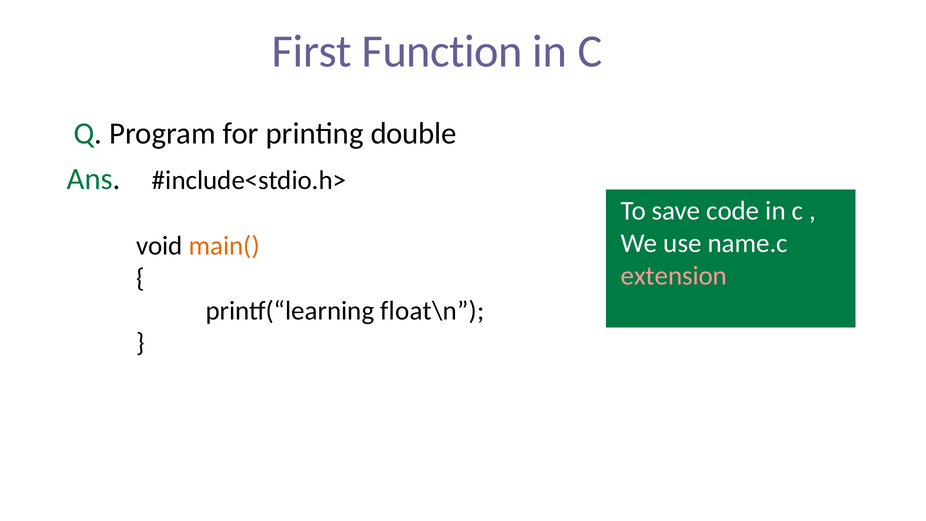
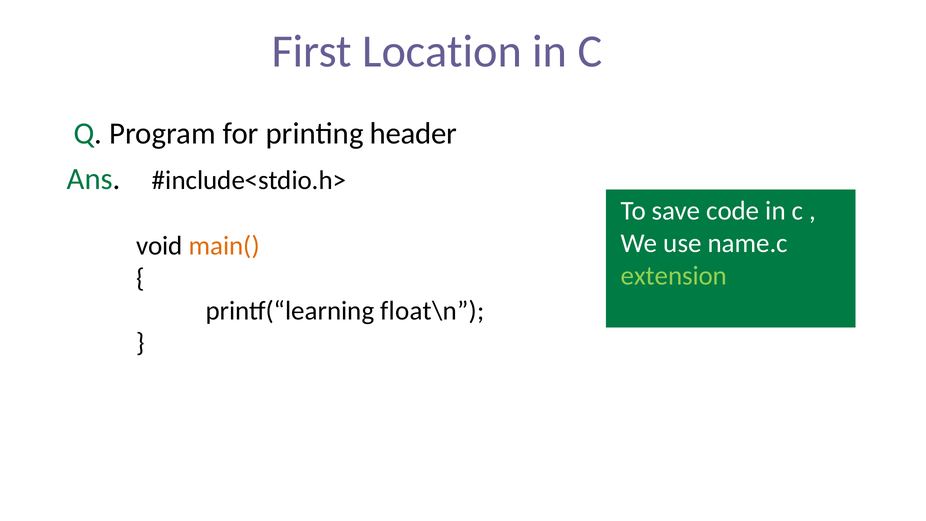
Function: Function -> Location
double: double -> header
extension colour: pink -> light green
